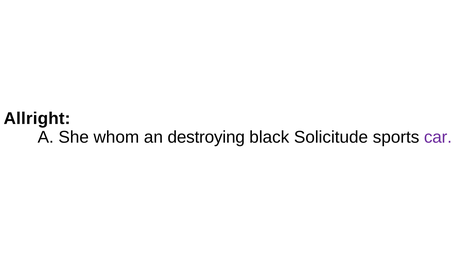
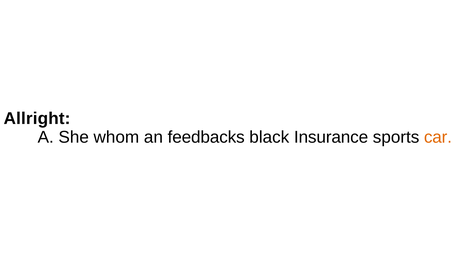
destroying: destroying -> feedbacks
Solicitude: Solicitude -> Insurance
car colour: purple -> orange
